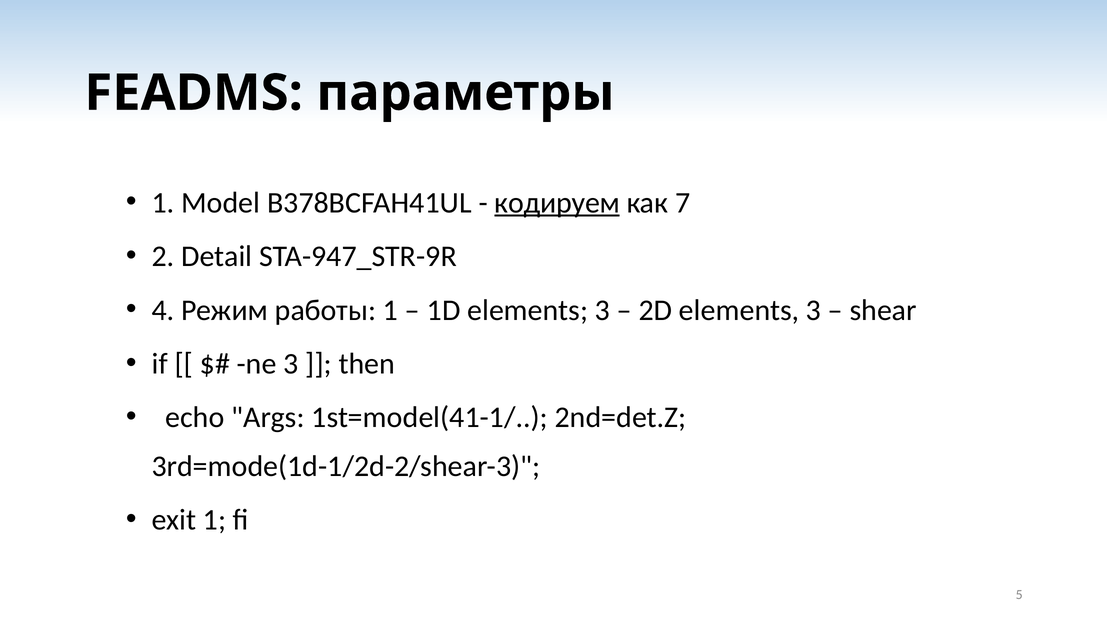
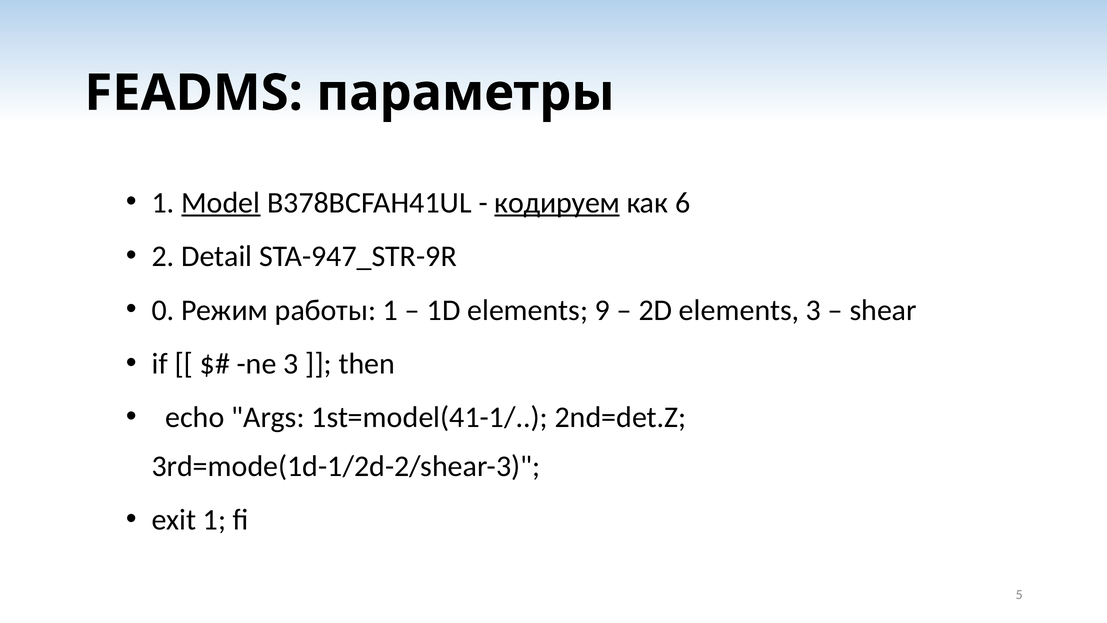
Model underline: none -> present
7: 7 -> 6
4: 4 -> 0
1D elements 3: 3 -> 9
